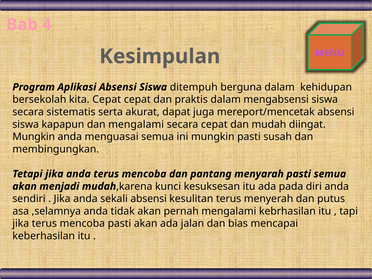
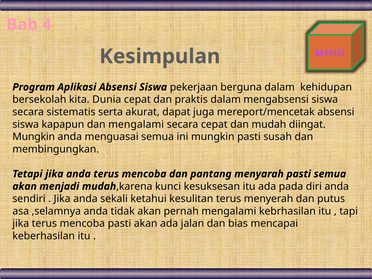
ditempuh: ditempuh -> pekerjaan
kita Cepat: Cepat -> Dunia
sekali absensi: absensi -> ketahui
